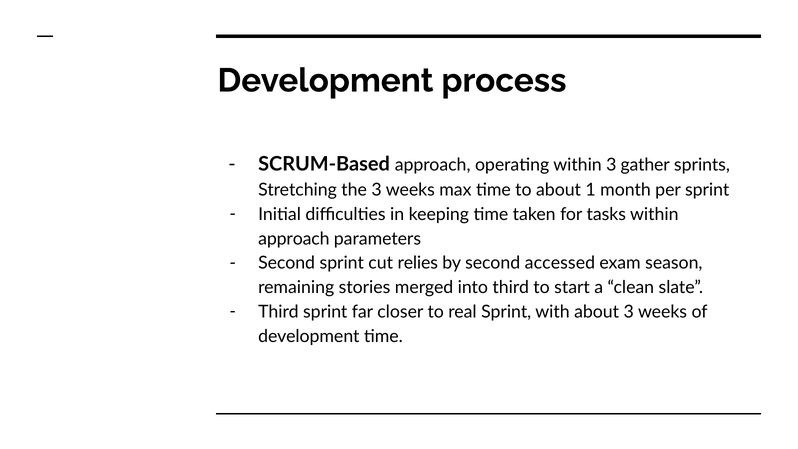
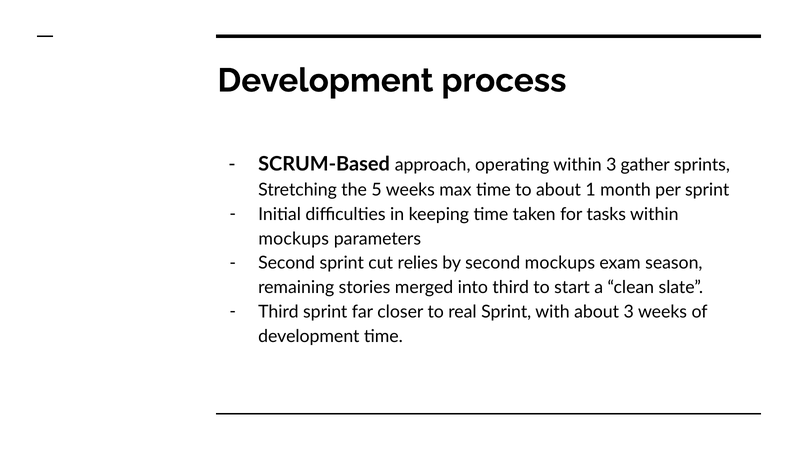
the 3: 3 -> 5
approach at (294, 239): approach -> mockups
second accessed: accessed -> mockups
